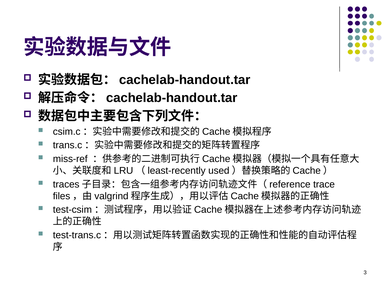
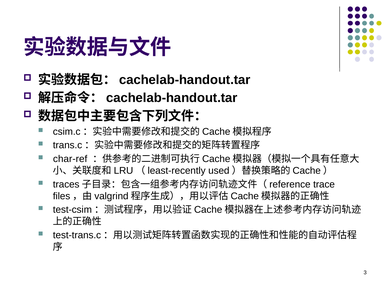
miss-ref: miss-ref -> char-ref
